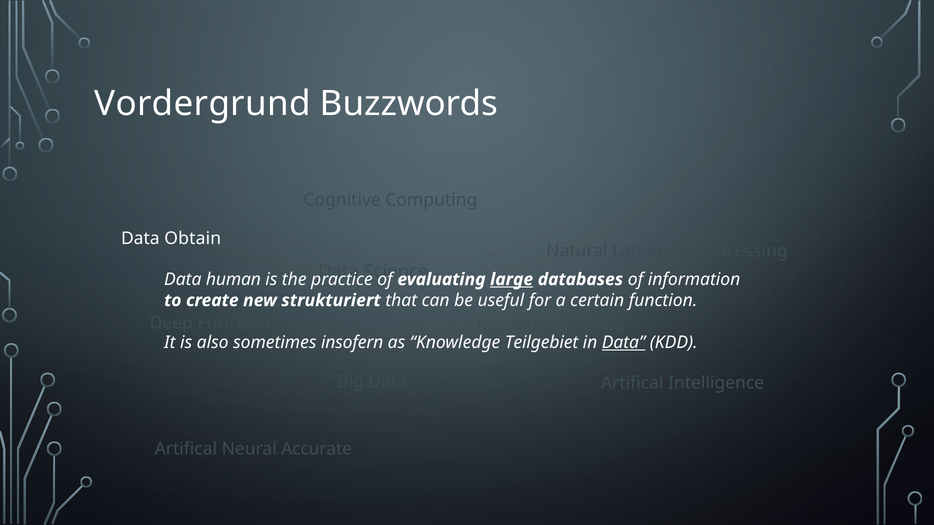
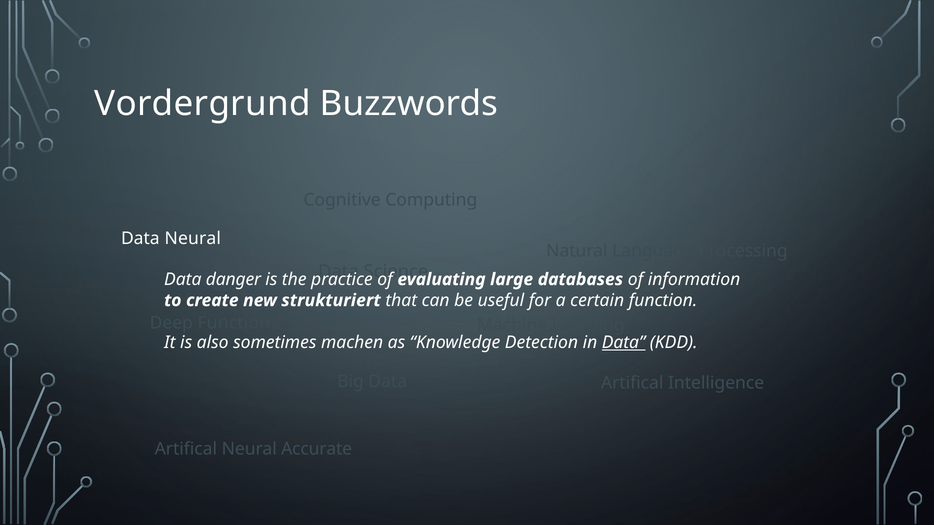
Data Obtain: Obtain -> Neural
human: human -> danger
large underline: present -> none
insofern: insofern -> machen
Teilgebiet: Teilgebiet -> Detection
